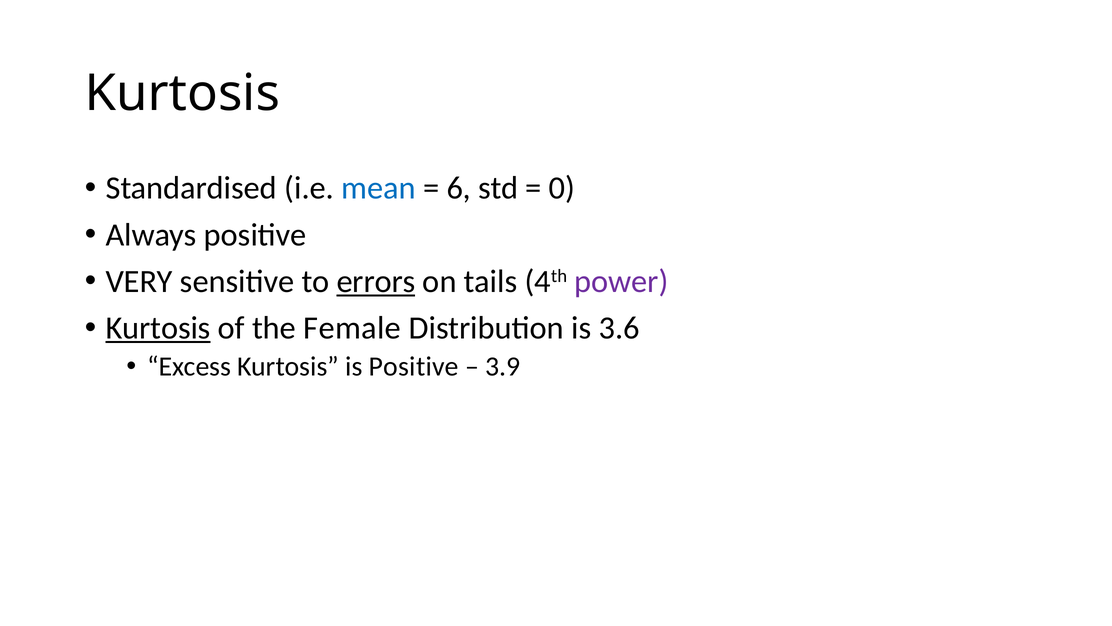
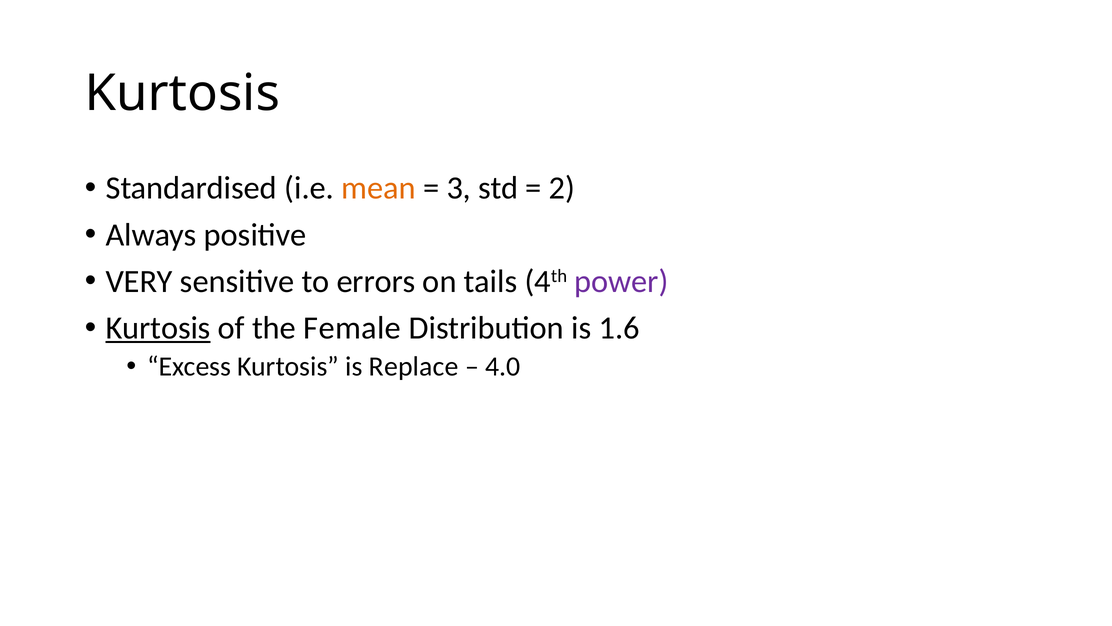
mean colour: blue -> orange
6: 6 -> 3
0: 0 -> 2
errors underline: present -> none
3.6: 3.6 -> 1.6
is Positive: Positive -> Replace
3.9: 3.9 -> 4.0
